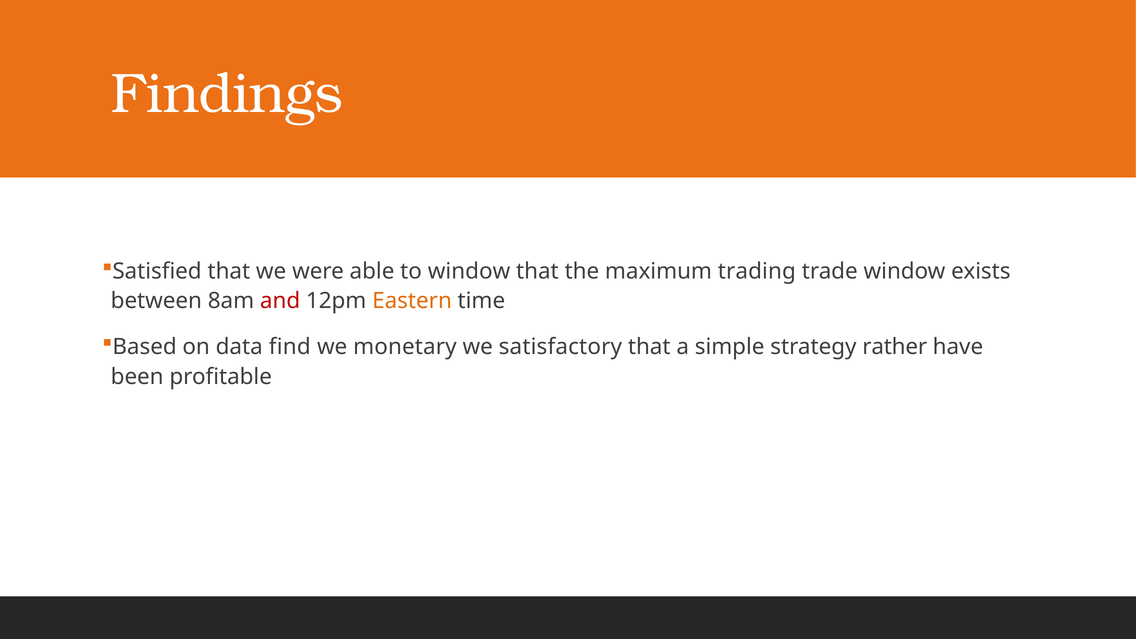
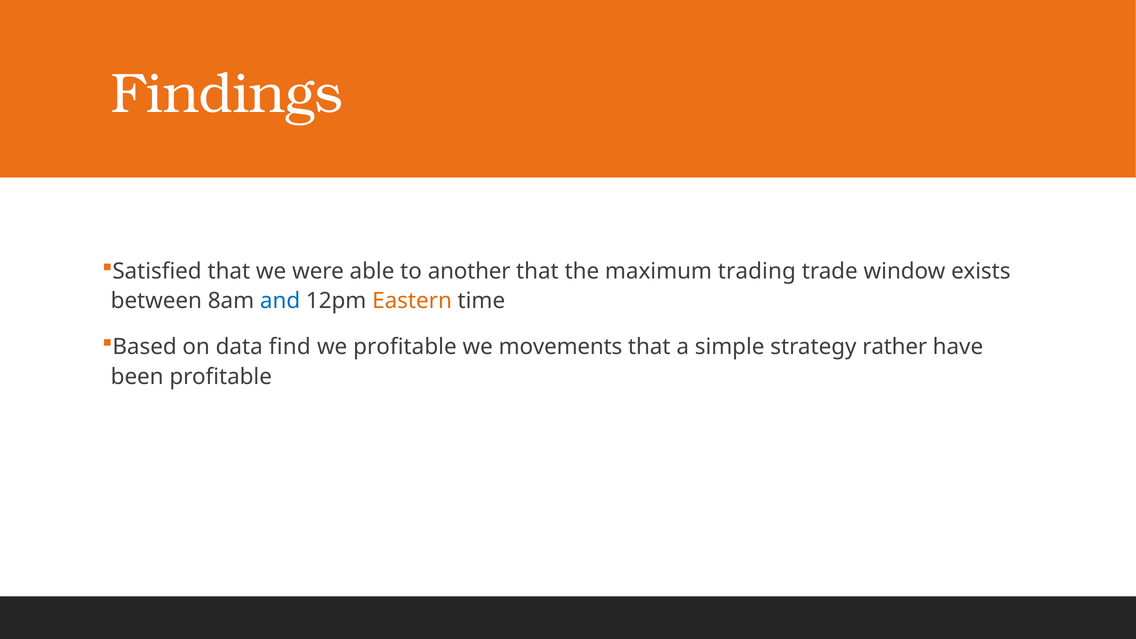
to window: window -> another
and colour: red -> blue
we monetary: monetary -> profitable
satisfactory: satisfactory -> movements
